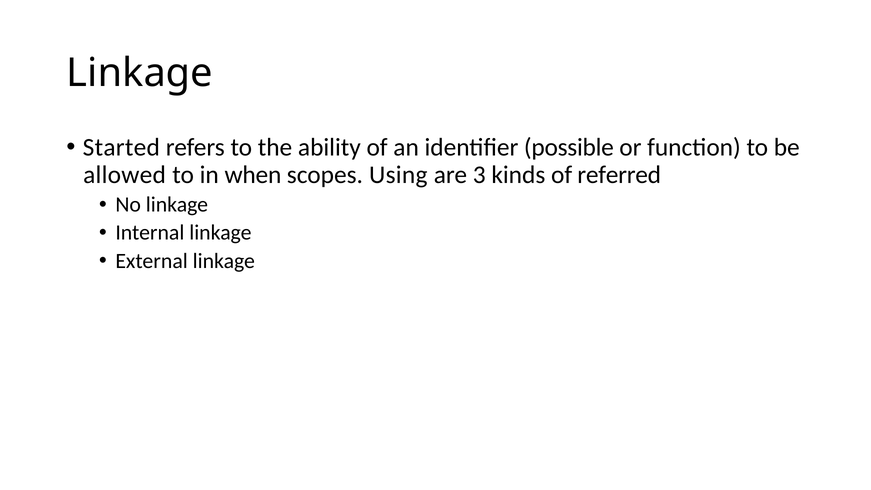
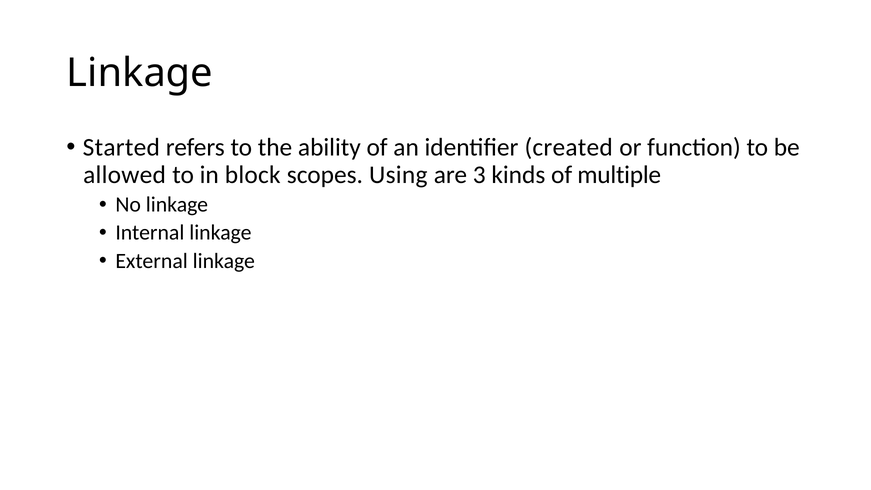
possible: possible -> created
when: when -> block
referred: referred -> multiple
